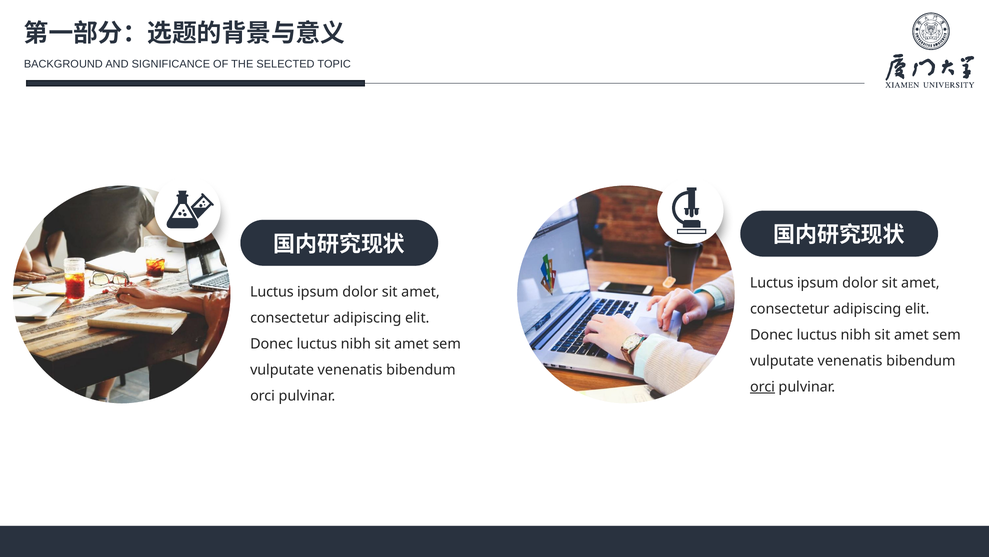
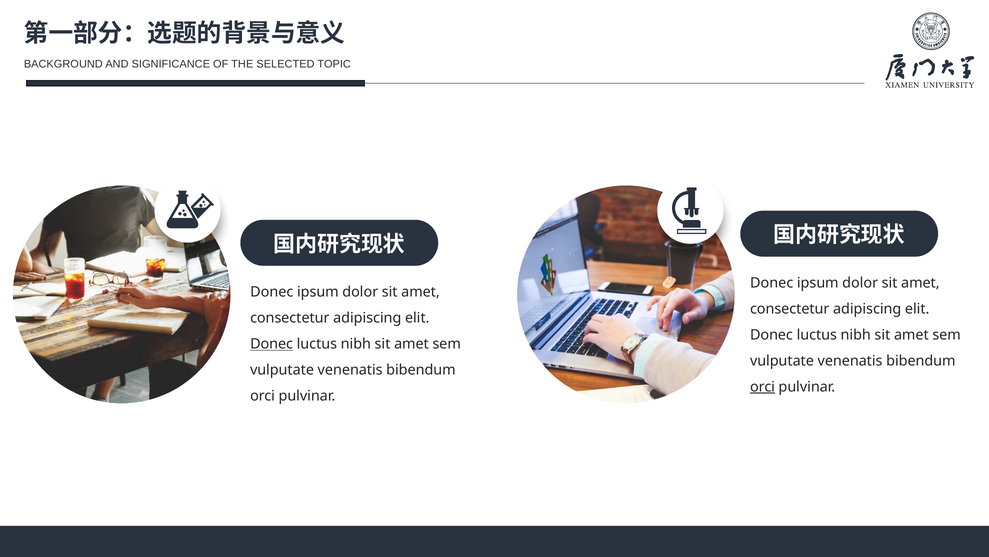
Luctus at (772, 283): Luctus -> Donec
Luctus at (272, 292): Luctus -> Donec
Donec at (272, 344) underline: none -> present
